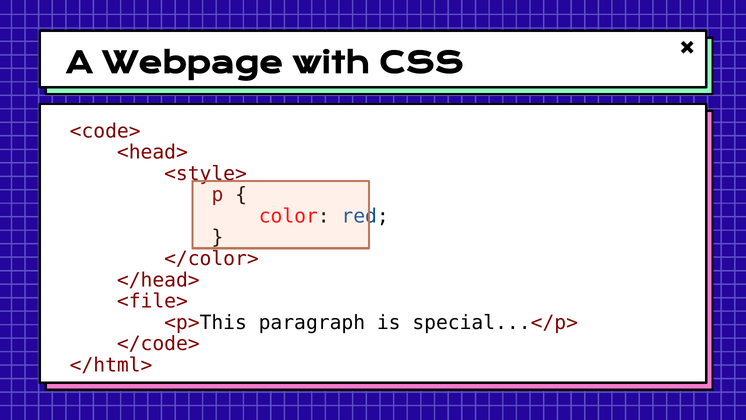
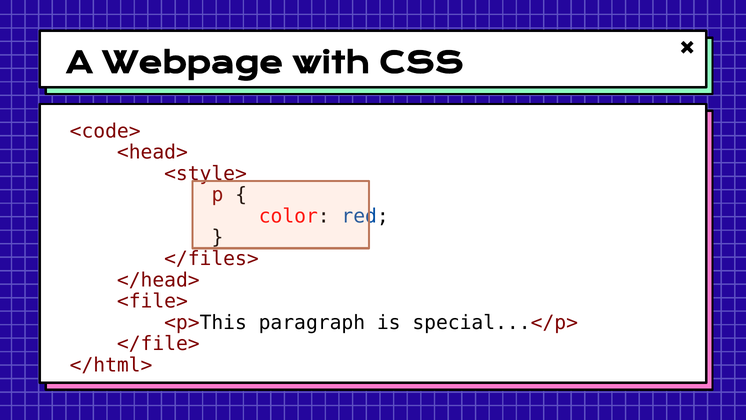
</color>: </color> -> </files>
</code>: </code> -> </file>
